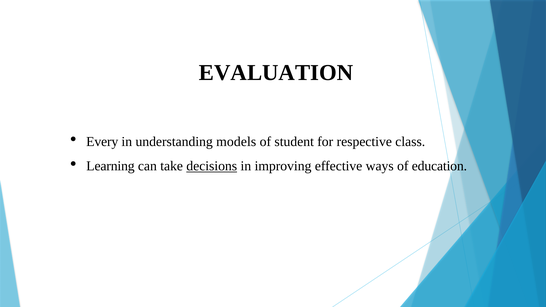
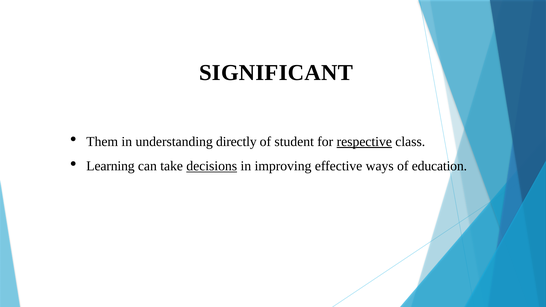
EVALUATION: EVALUATION -> SIGNIFICANT
Every: Every -> Them
models: models -> directly
respective underline: none -> present
